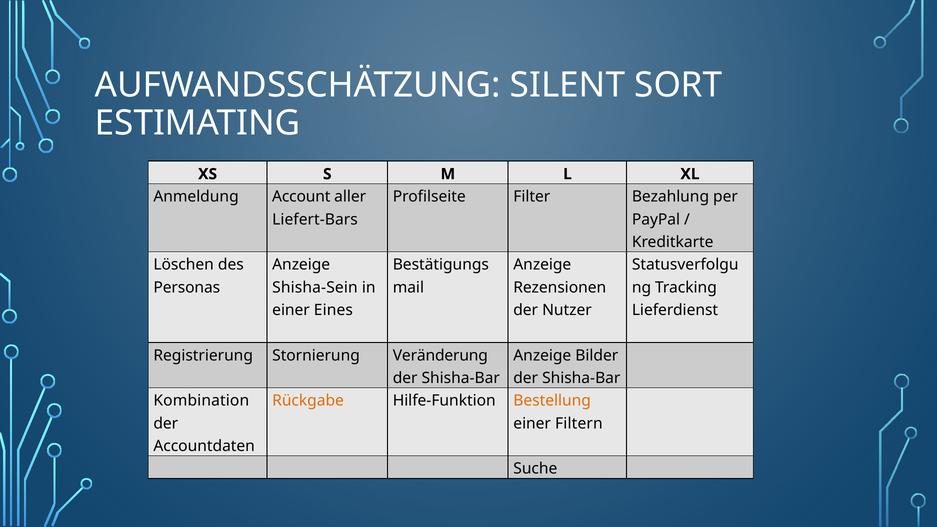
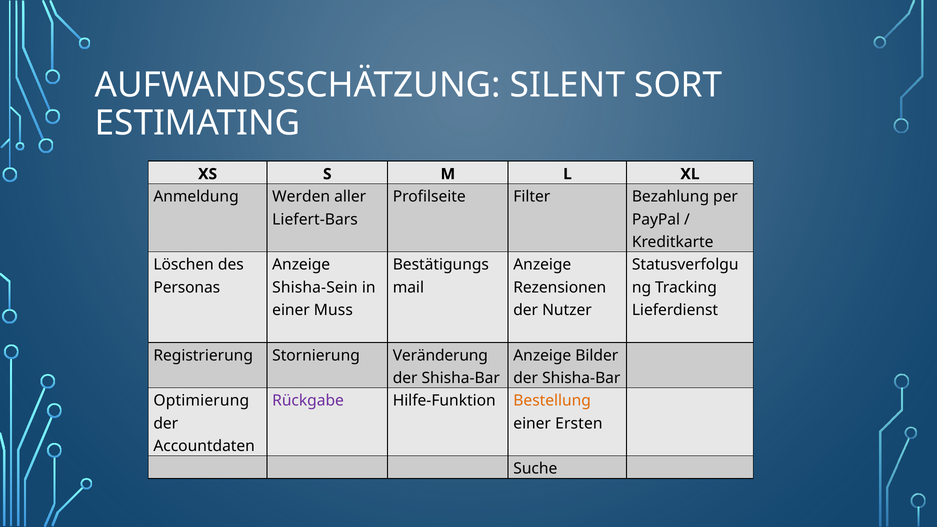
Account: Account -> Werden
Eines: Eines -> Muss
Kombination: Kombination -> Optimierung
Rückgabe colour: orange -> purple
Filtern: Filtern -> Ersten
